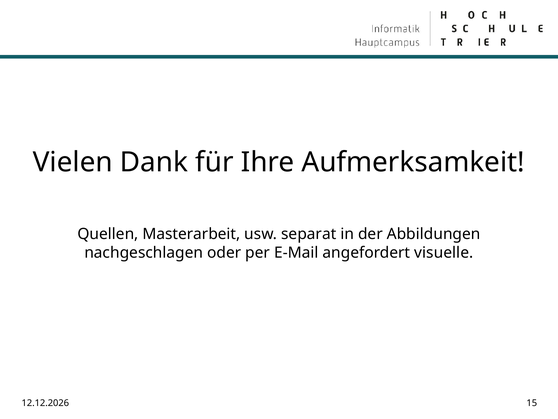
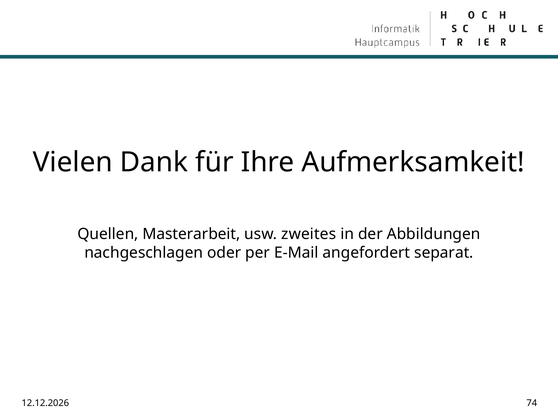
separat: separat -> zweites
visuelle: visuelle -> separat
15: 15 -> 74
